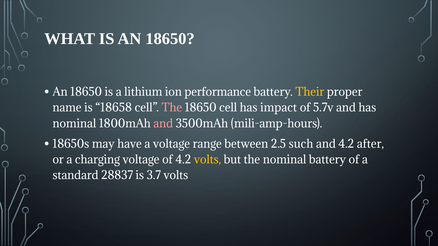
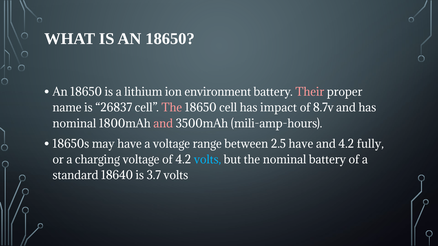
performance: performance -> environment
Their colour: yellow -> pink
18658: 18658 -> 26837
5.7v: 5.7v -> 8.7v
2.5 such: such -> have
after: after -> fully
volts at (208, 160) colour: yellow -> light blue
28837: 28837 -> 18640
